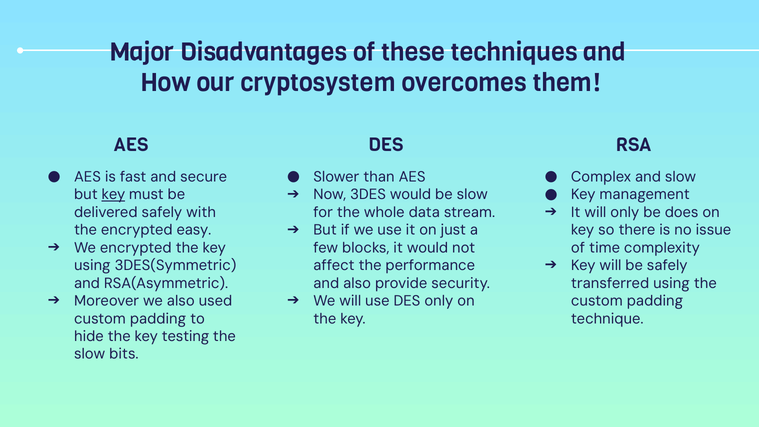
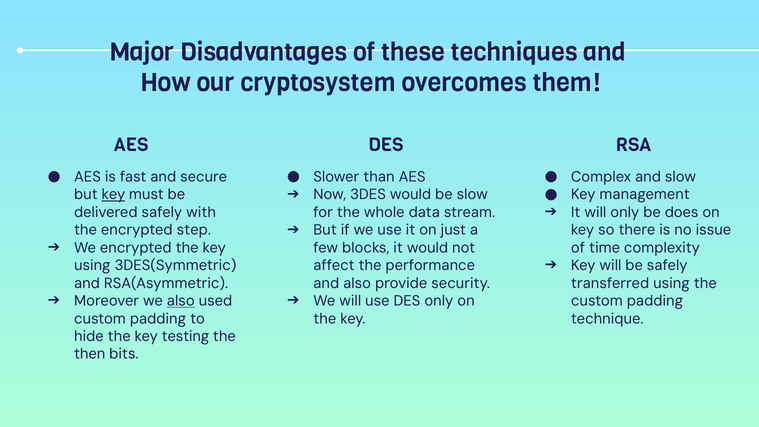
easy: easy -> step
also at (181, 301) underline: none -> present
slow at (90, 354): slow -> then
